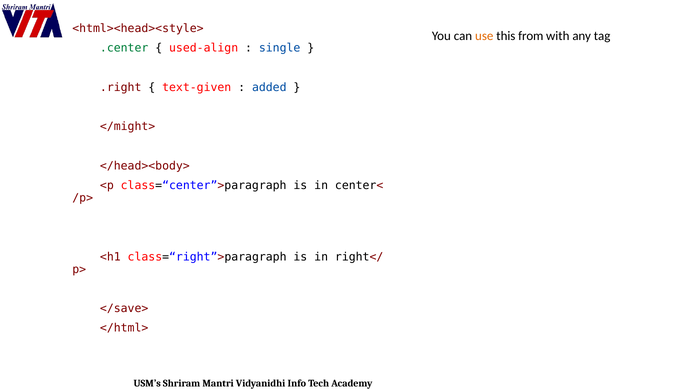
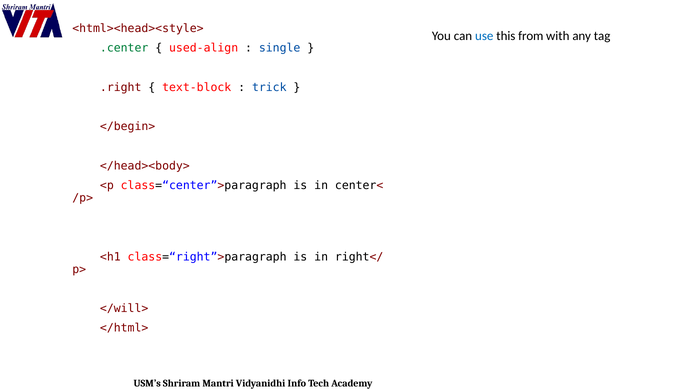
use colour: orange -> blue
text-given: text-given -> text-block
added: added -> trick
</might>: </might> -> </begin>
</save>: </save> -> </will>
